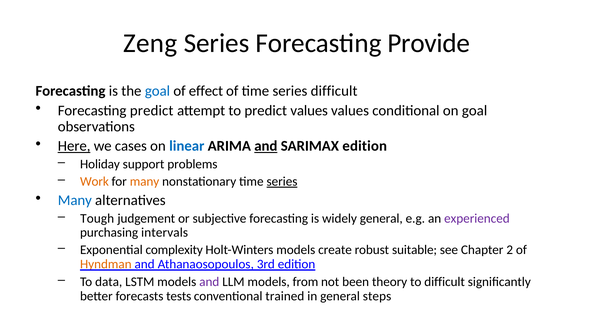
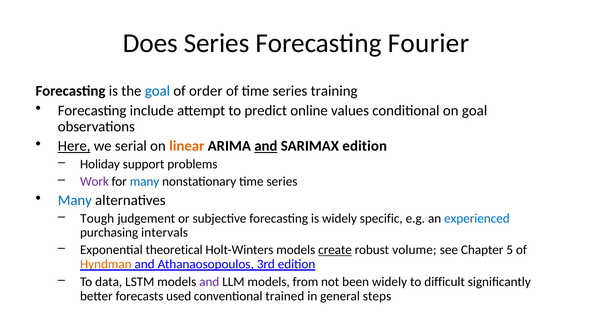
Zeng: Zeng -> Does
Provide: Provide -> Fourier
effect: effect -> order
series difficult: difficult -> training
Forecasting predict: predict -> include
predict values: values -> online
cases: cases -> serial
linear colour: blue -> orange
Work colour: orange -> purple
many at (145, 181) colour: orange -> blue
series at (282, 181) underline: present -> none
widely general: general -> specific
experienced colour: purple -> blue
complexity: complexity -> theoretical
create underline: none -> present
suitable: suitable -> volume
2: 2 -> 5
been theory: theory -> widely
tests: tests -> used
